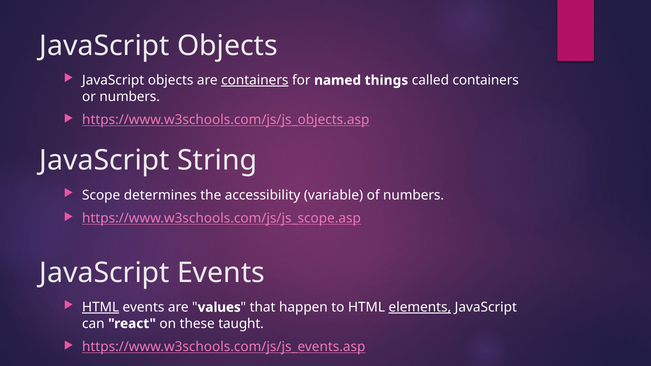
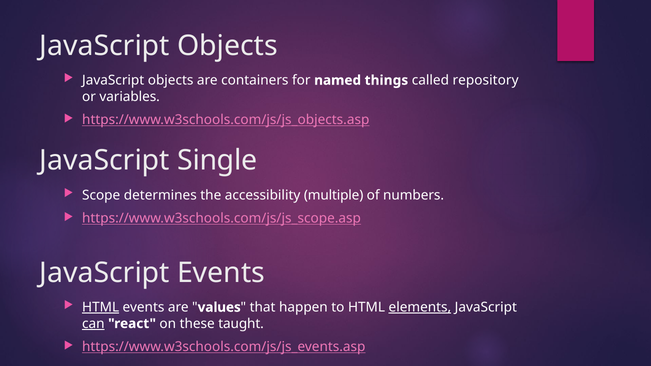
containers at (255, 80) underline: present -> none
called containers: containers -> repository
or numbers: numbers -> variables
String: String -> Single
variable: variable -> multiple
can underline: none -> present
